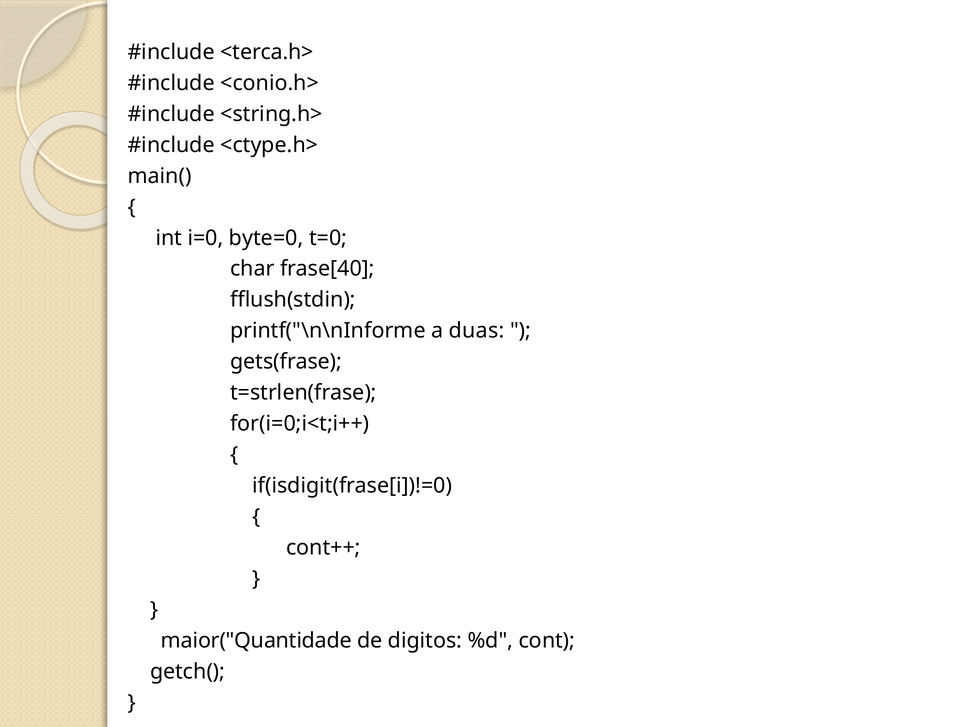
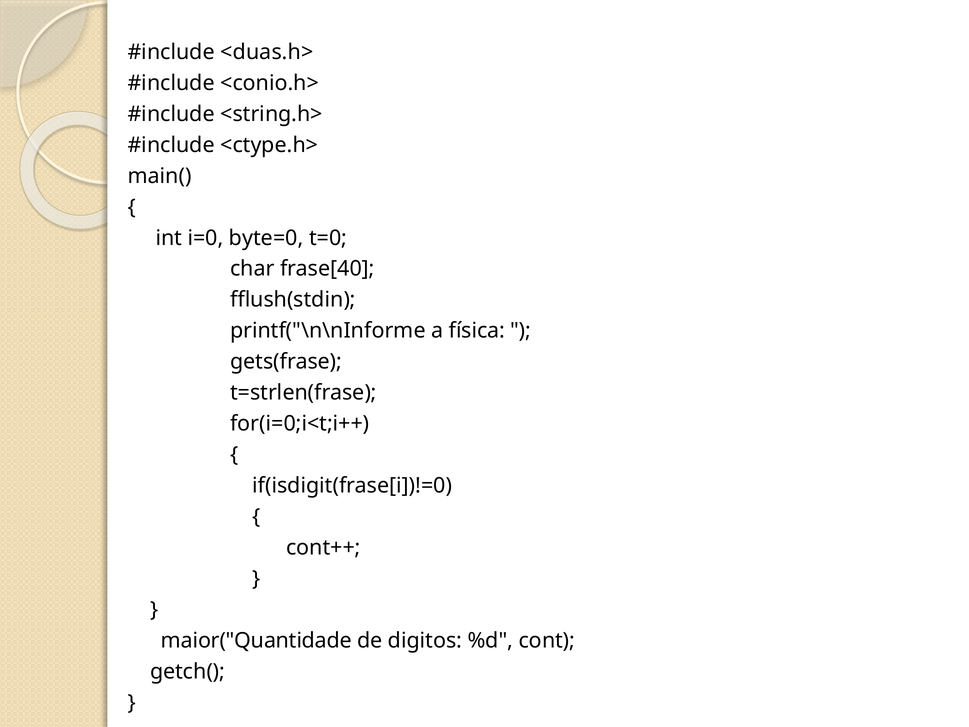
<terca.h>: <terca.h> -> <duas.h>
duas: duas -> física
